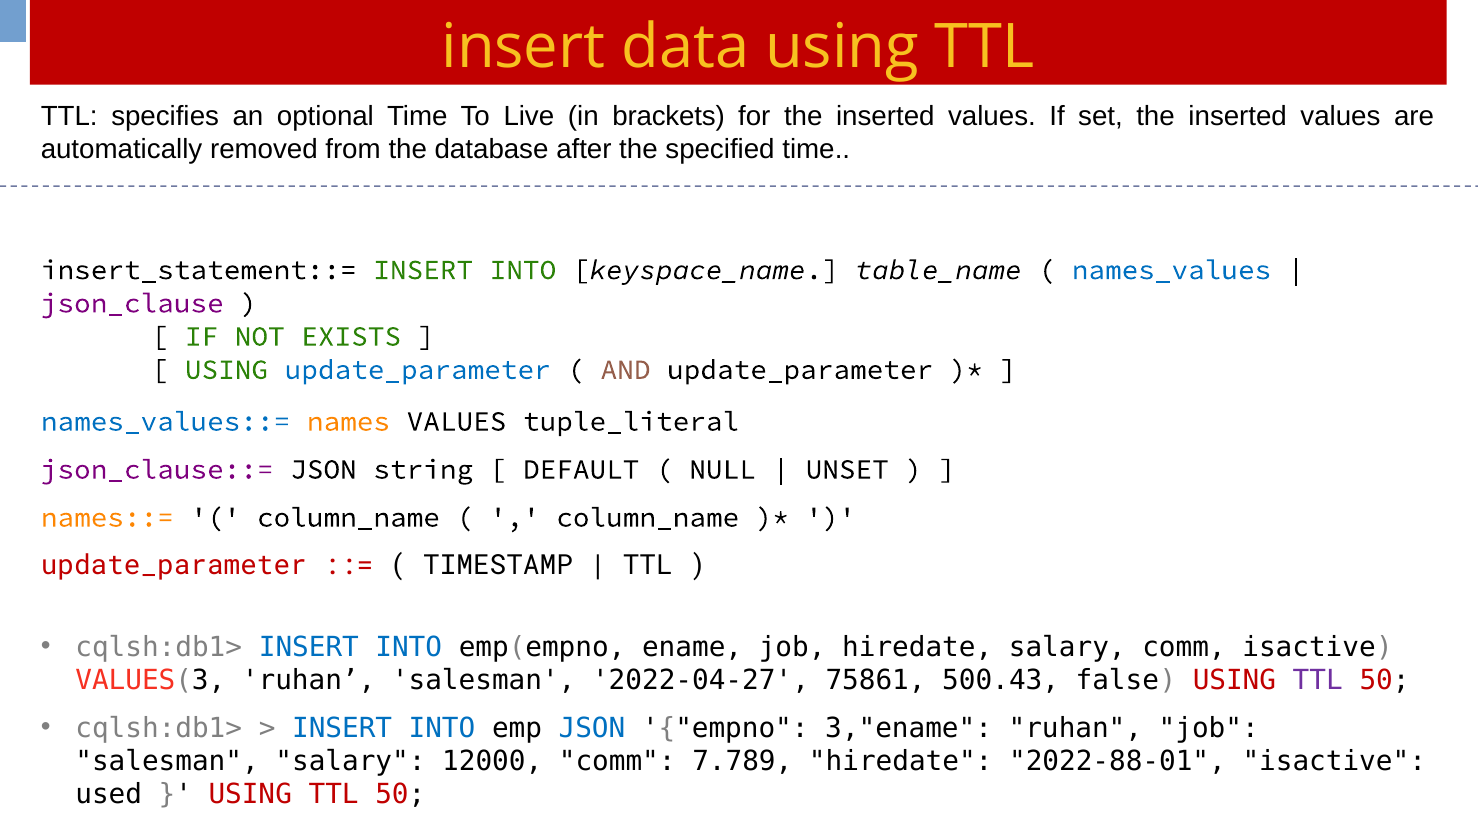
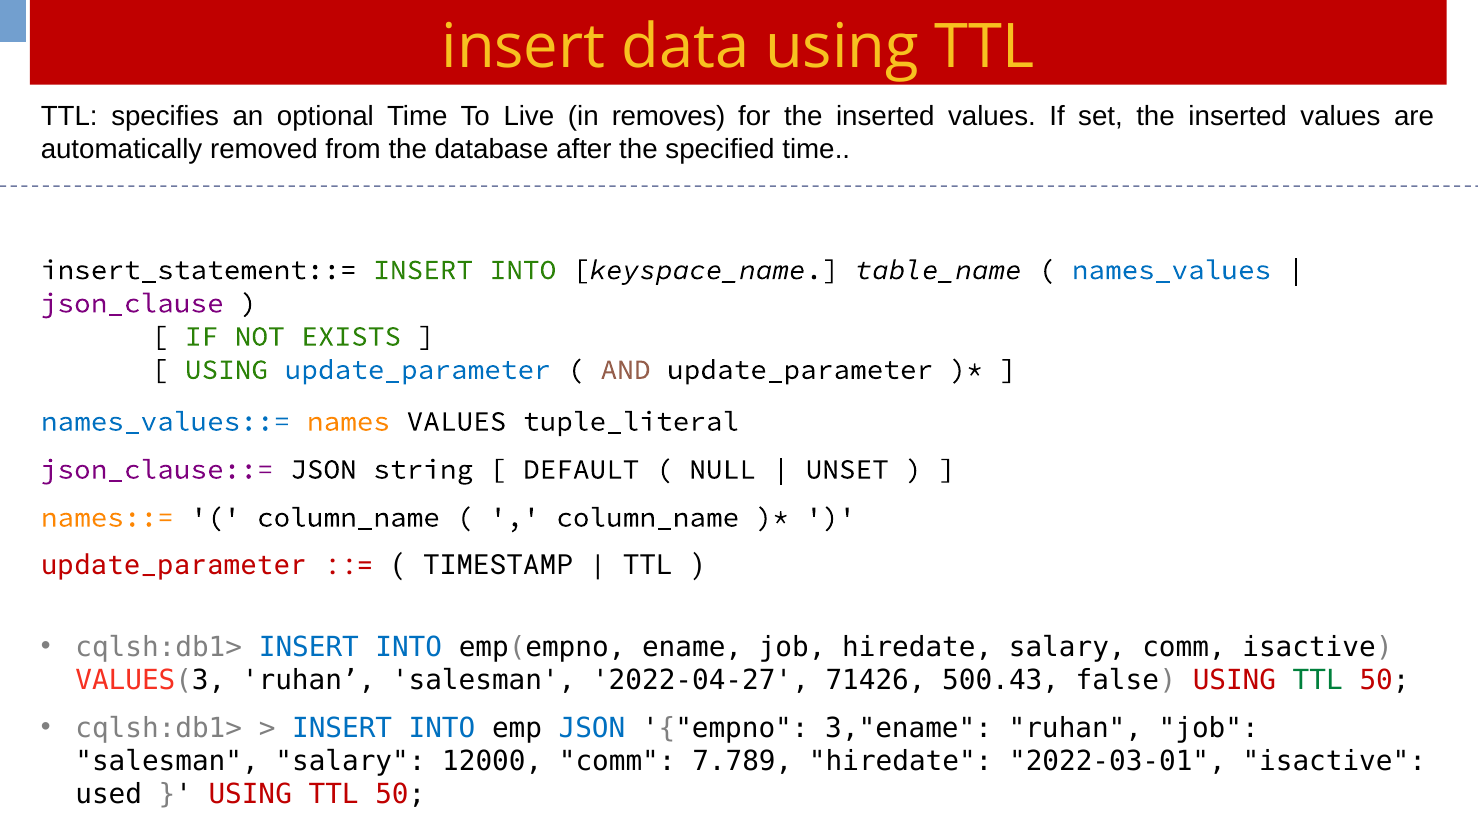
brackets: brackets -> removes
75861: 75861 -> 71426
TTL at (1318, 680) colour: purple -> green
2022-88-01: 2022-88-01 -> 2022-03-01
